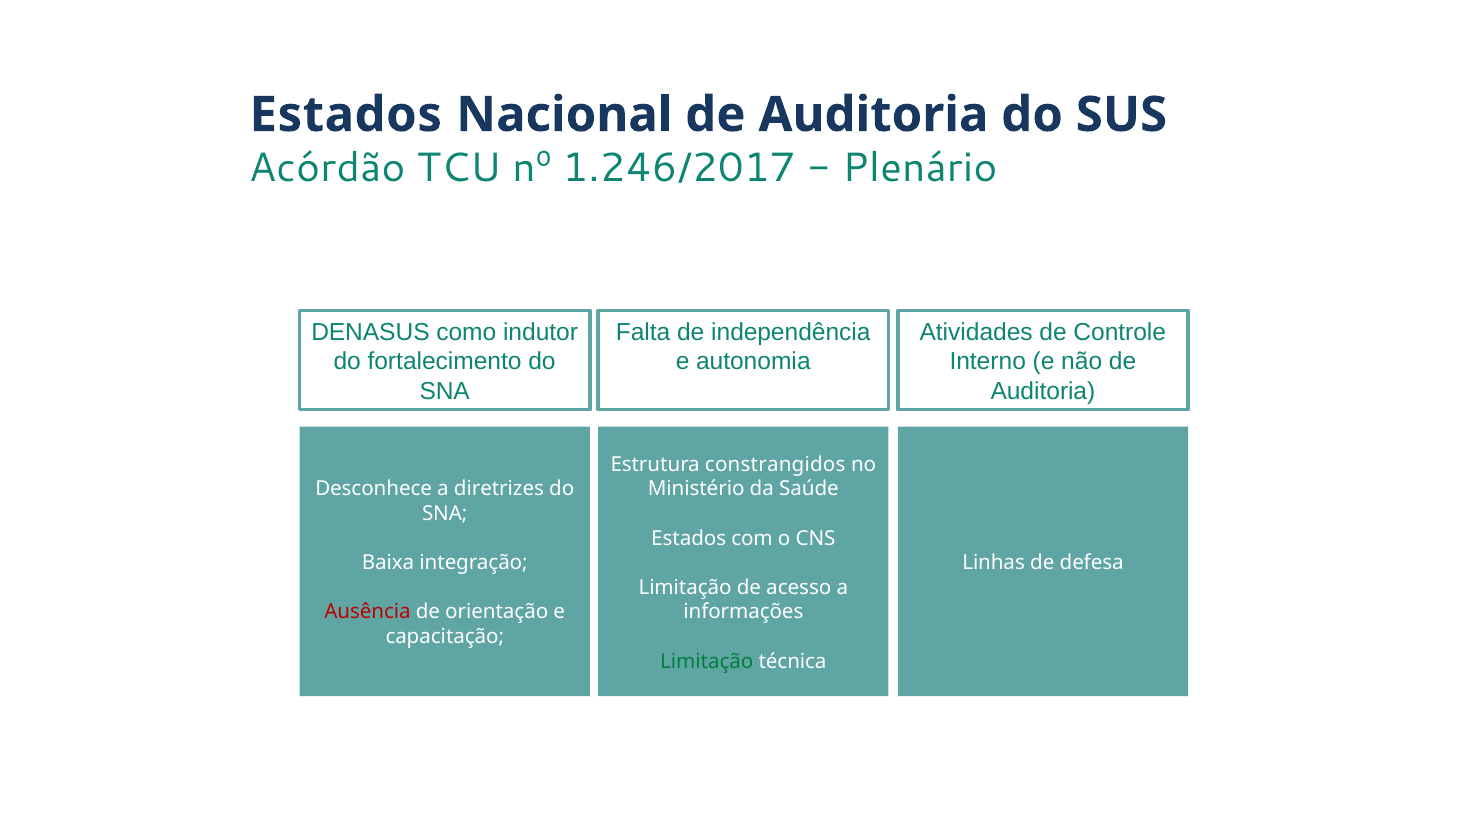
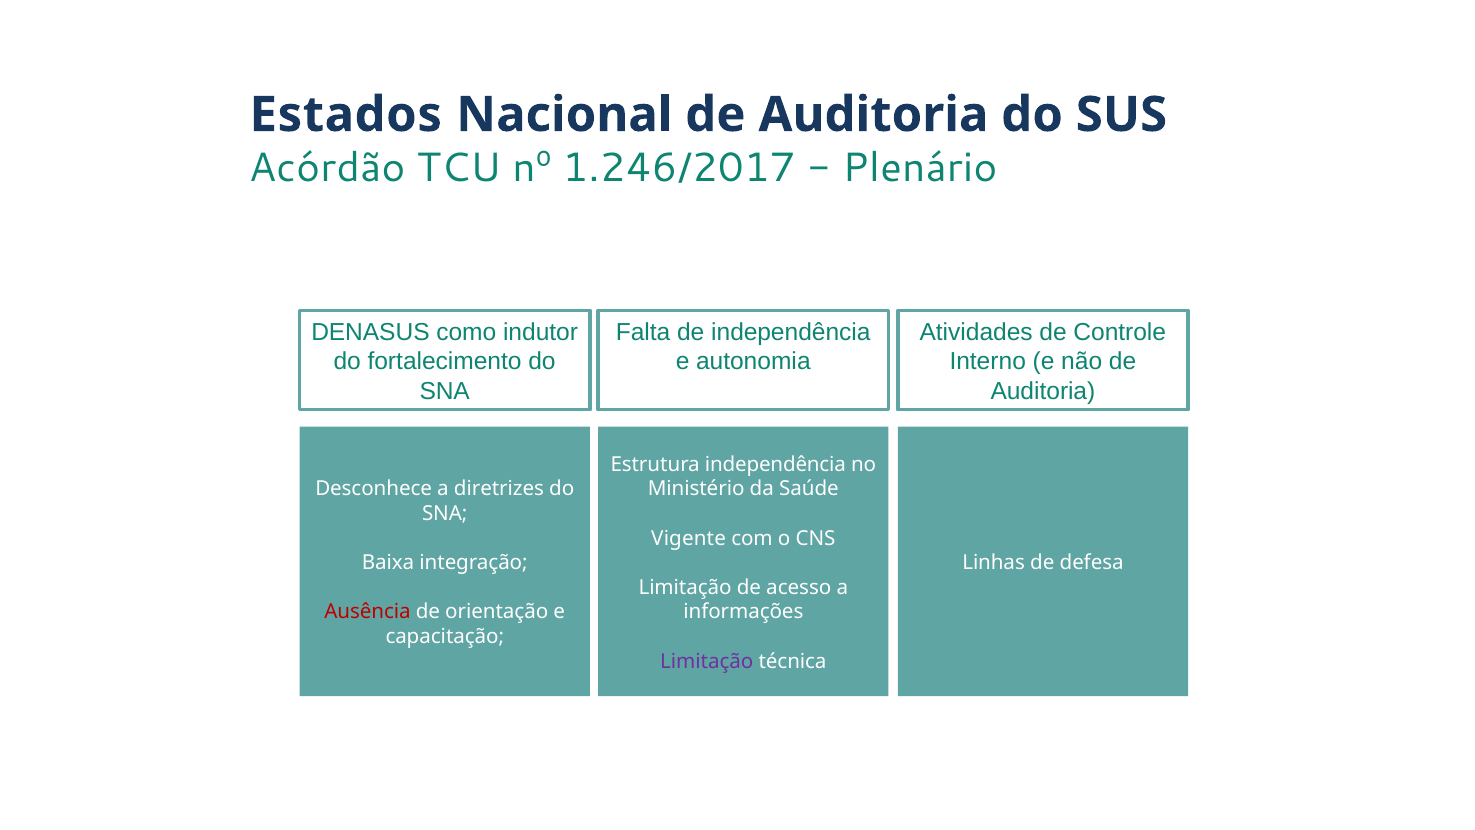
Estrutura constrangidos: constrangidos -> independência
Estados at (689, 538): Estados -> Vigente
Limitação at (707, 661) colour: green -> purple
